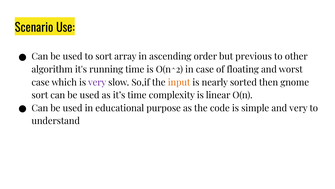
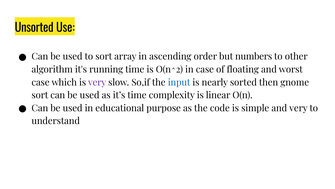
Scenario: Scenario -> Unsorted
previous: previous -> numbers
input colour: orange -> blue
